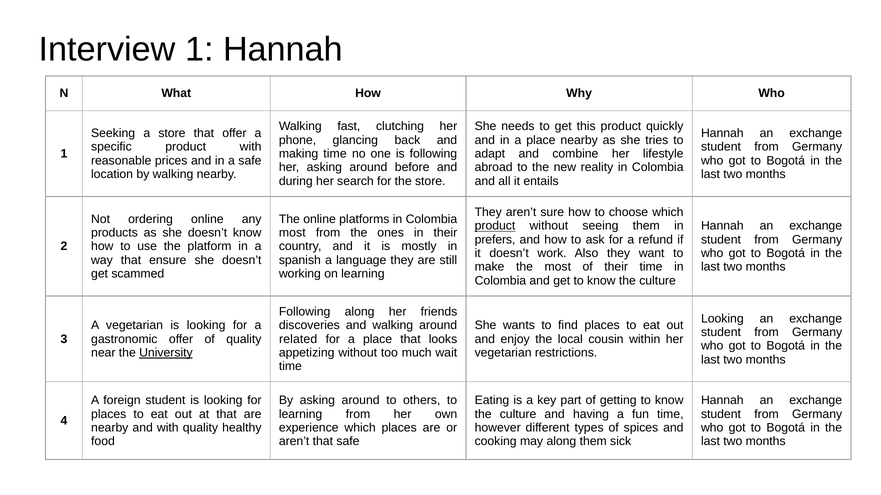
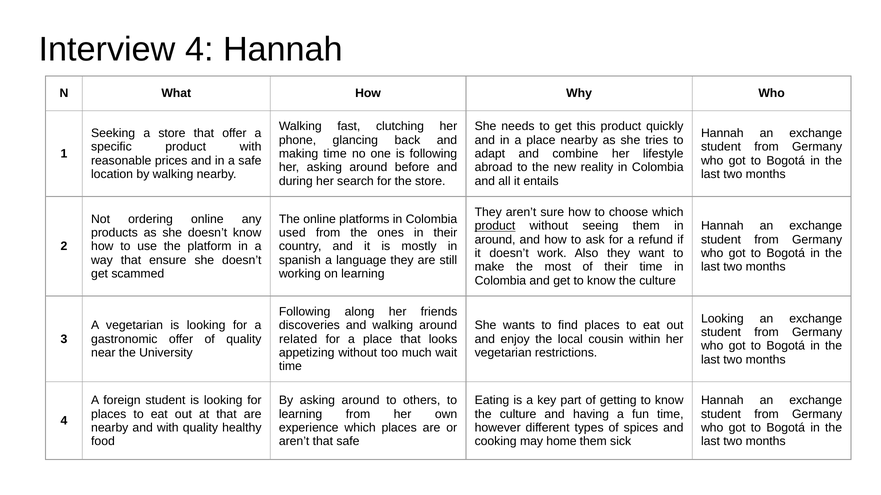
Interview 1: 1 -> 4
most at (292, 233): most -> used
prefers at (495, 240): prefers -> around
University underline: present -> none
may along: along -> home
